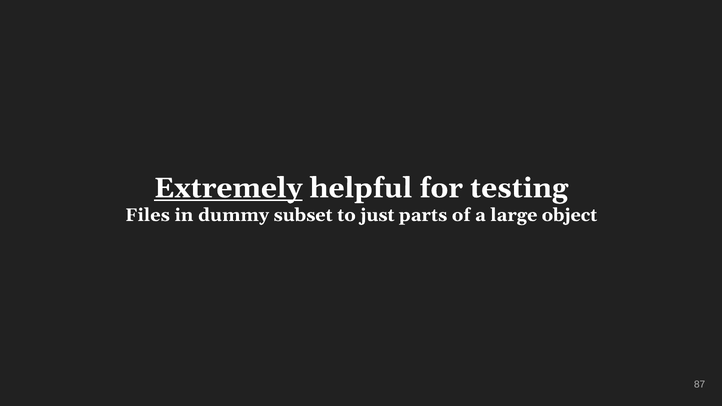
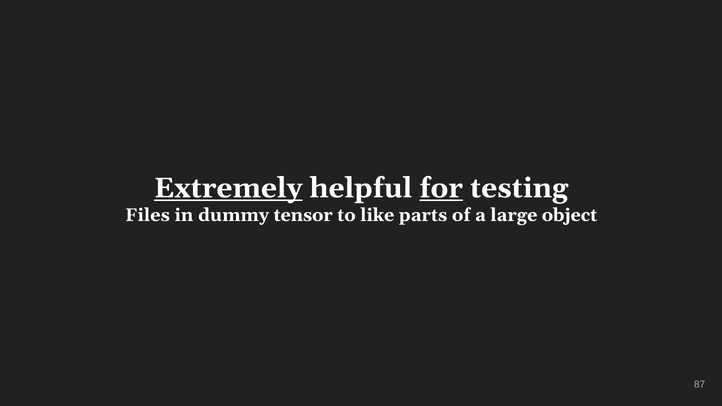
for underline: none -> present
subset: subset -> tensor
just: just -> like
